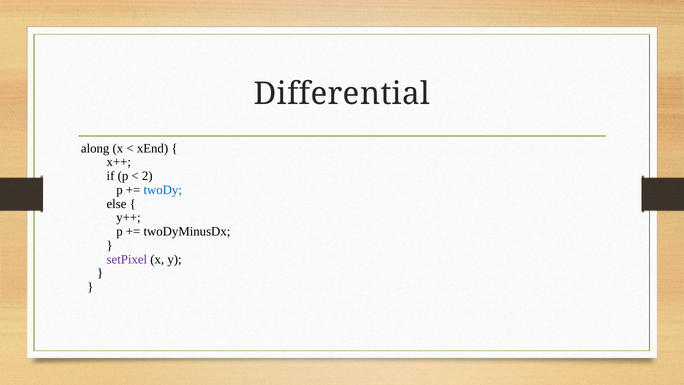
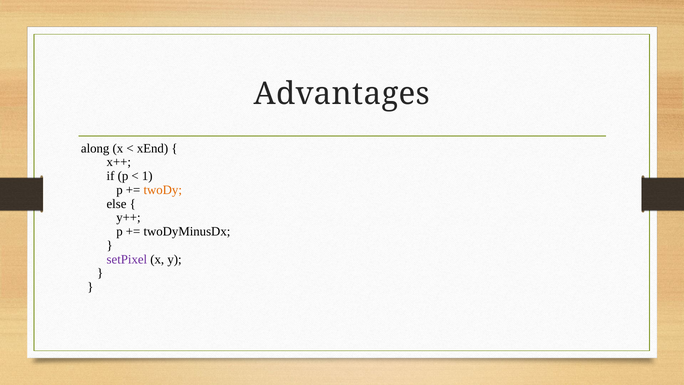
Differential: Differential -> Advantages
2: 2 -> 1
twoDy colour: blue -> orange
